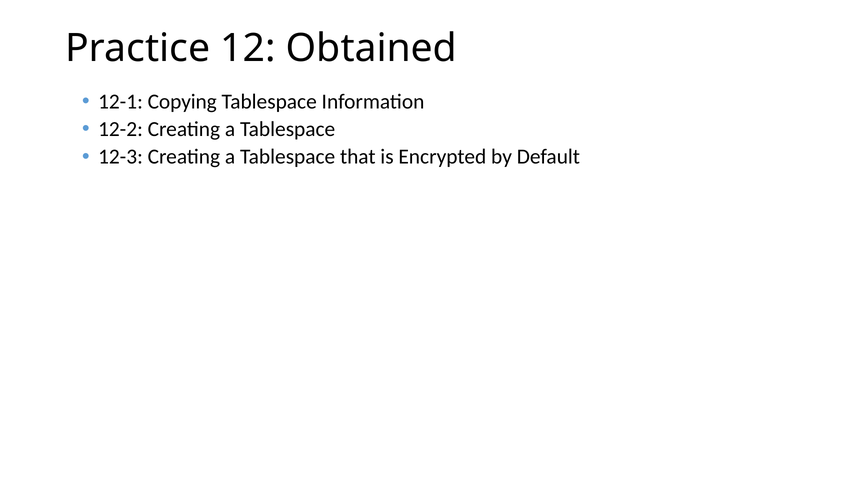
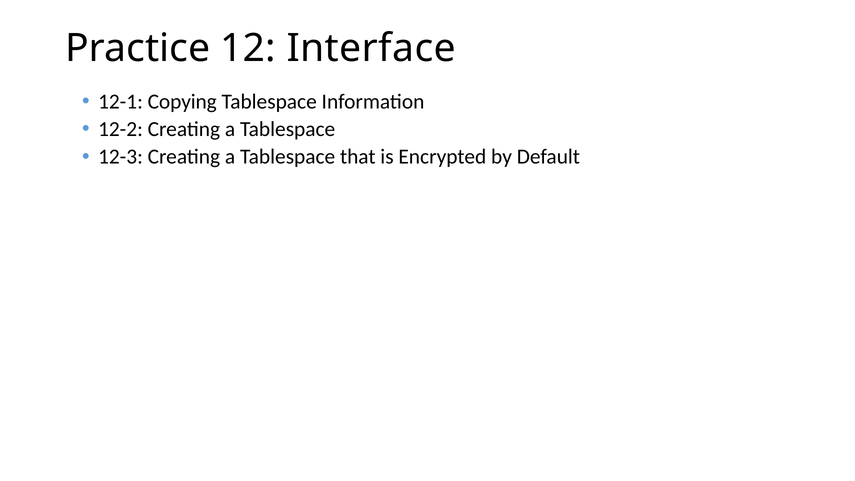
Obtained: Obtained -> Interface
